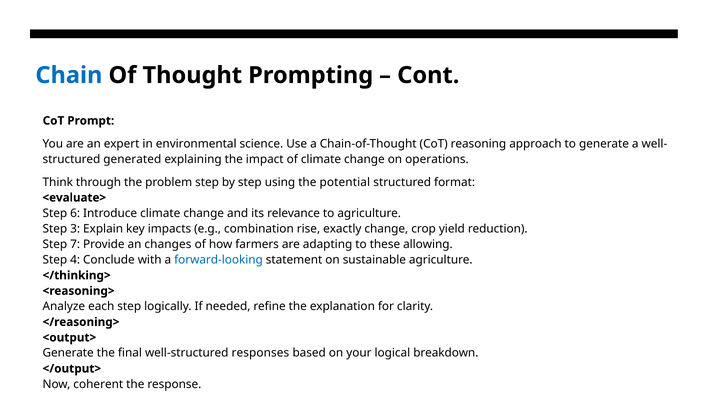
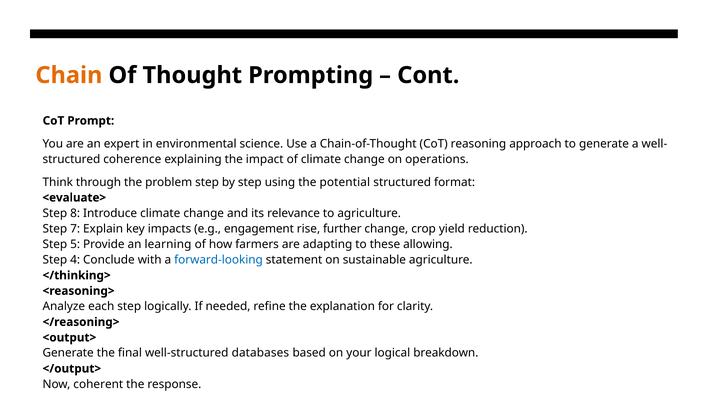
Chain colour: blue -> orange
generated: generated -> coherence
6: 6 -> 8
3: 3 -> 7
combination: combination -> engagement
exactly: exactly -> further
7: 7 -> 5
changes: changes -> learning
responses: responses -> databases
